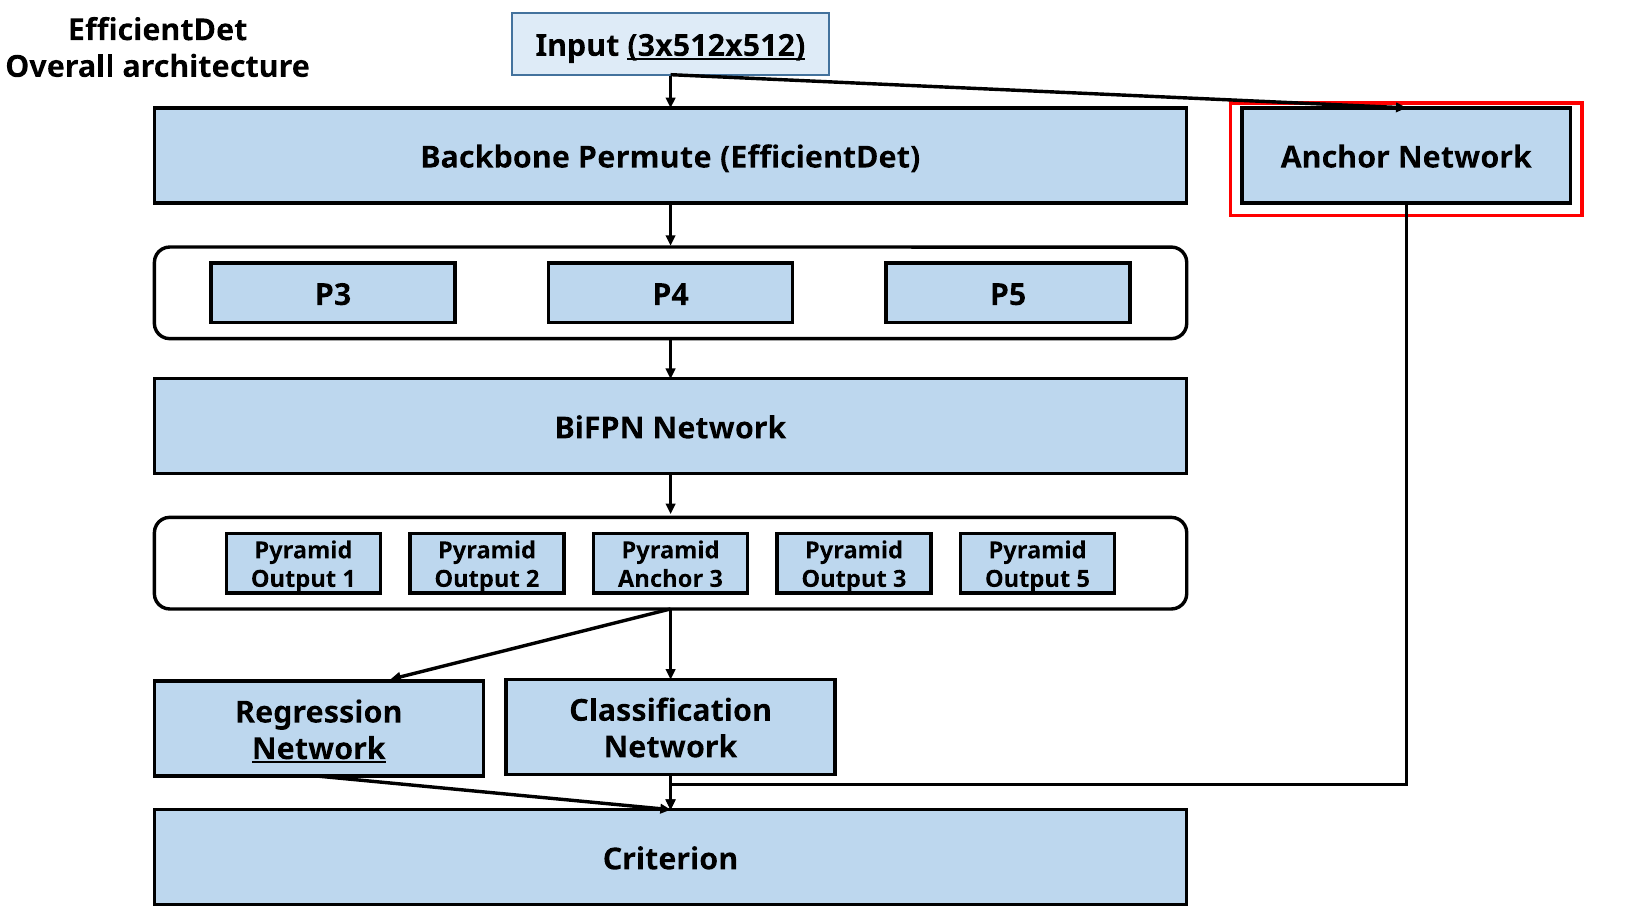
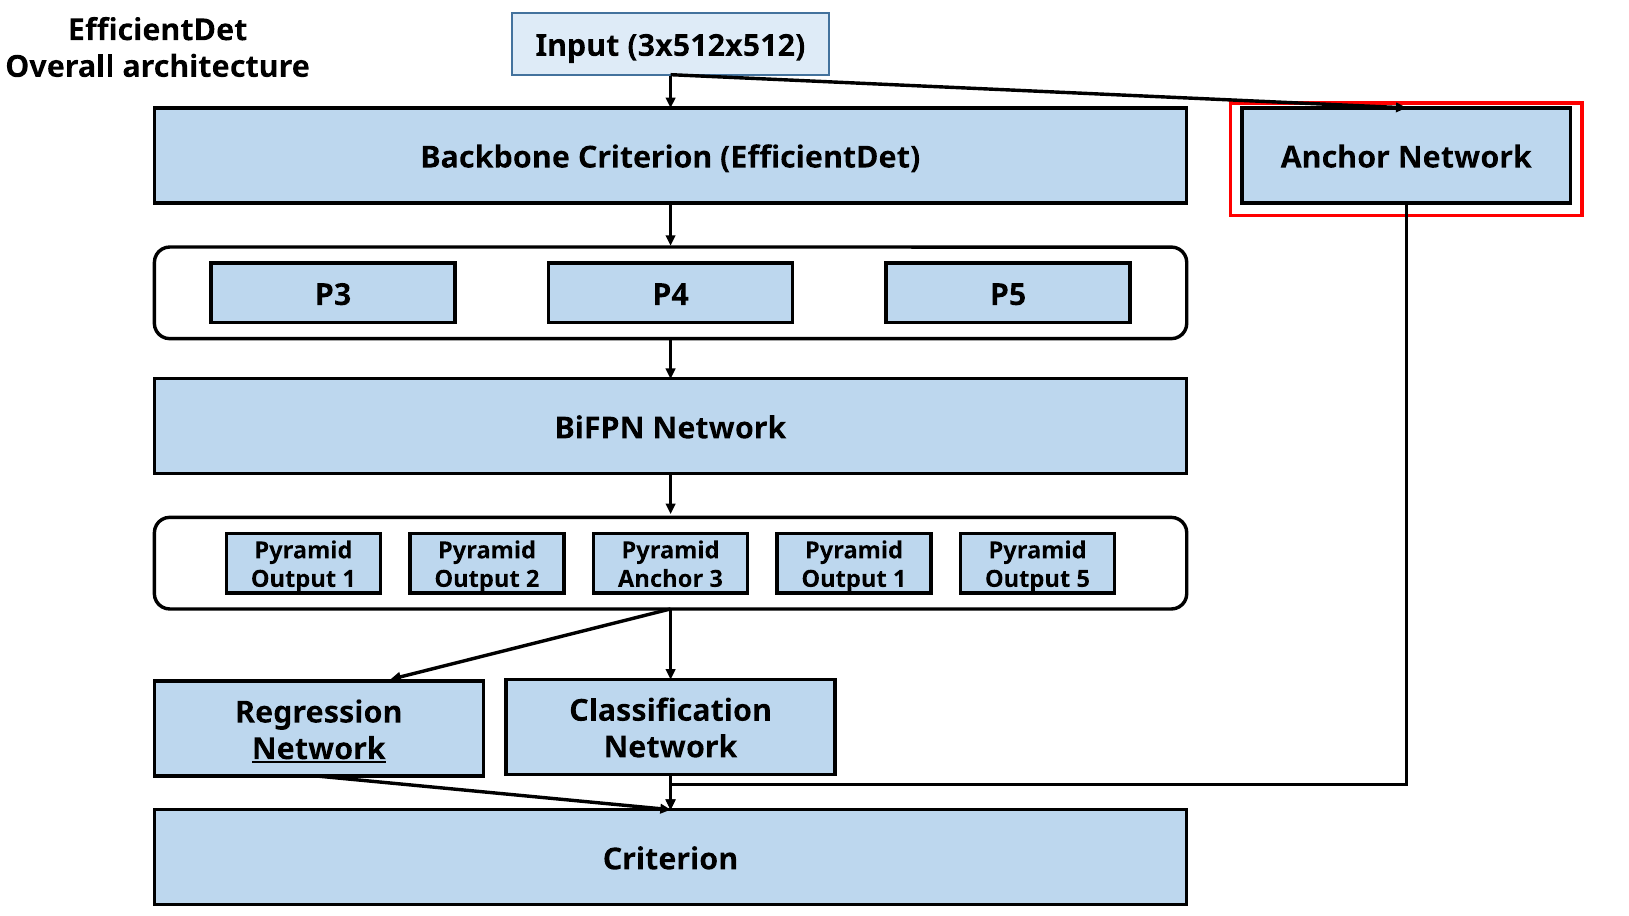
3x512x512 underline: present -> none
Backbone Permute: Permute -> Criterion
3 at (900, 579): 3 -> 1
